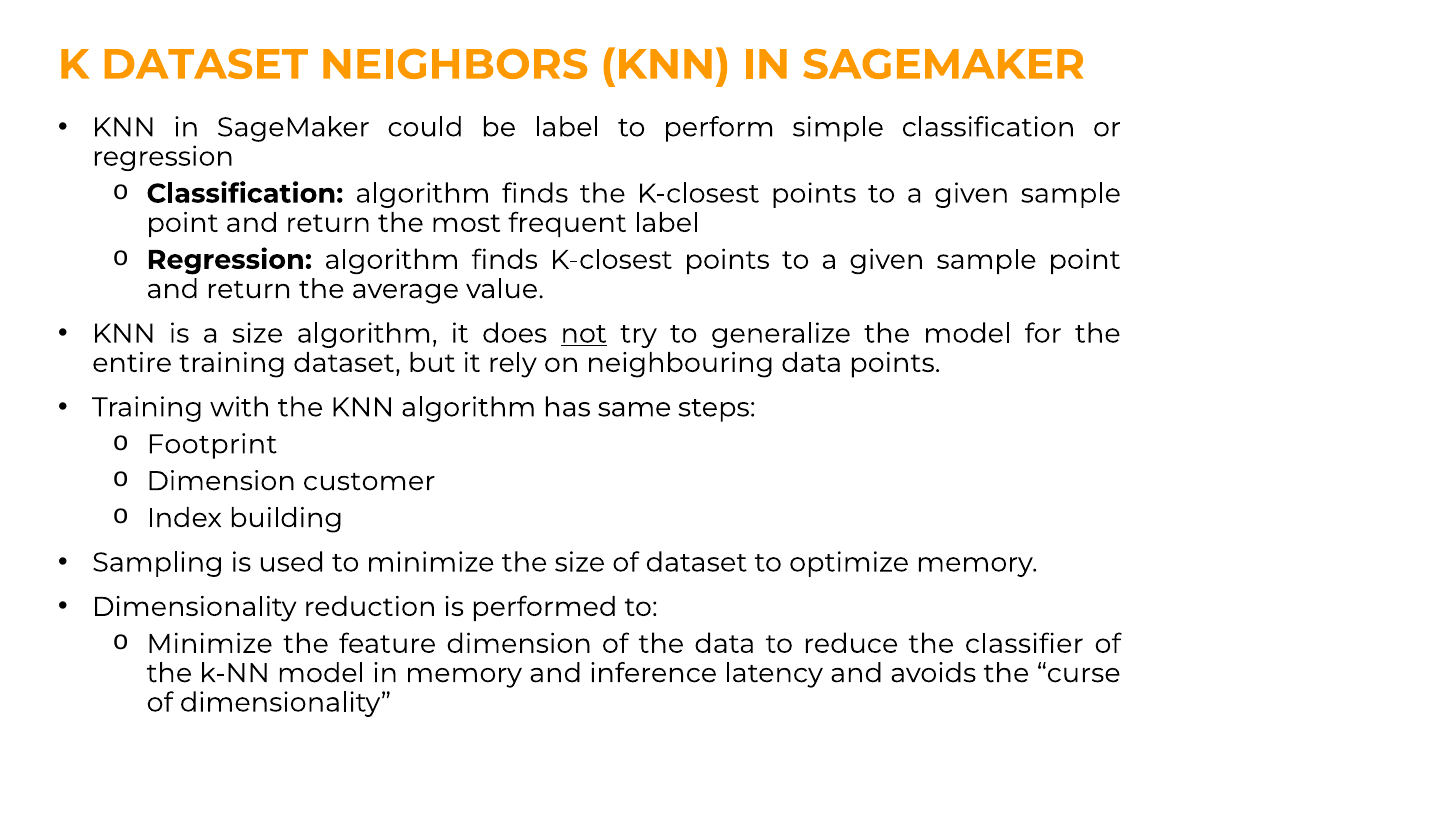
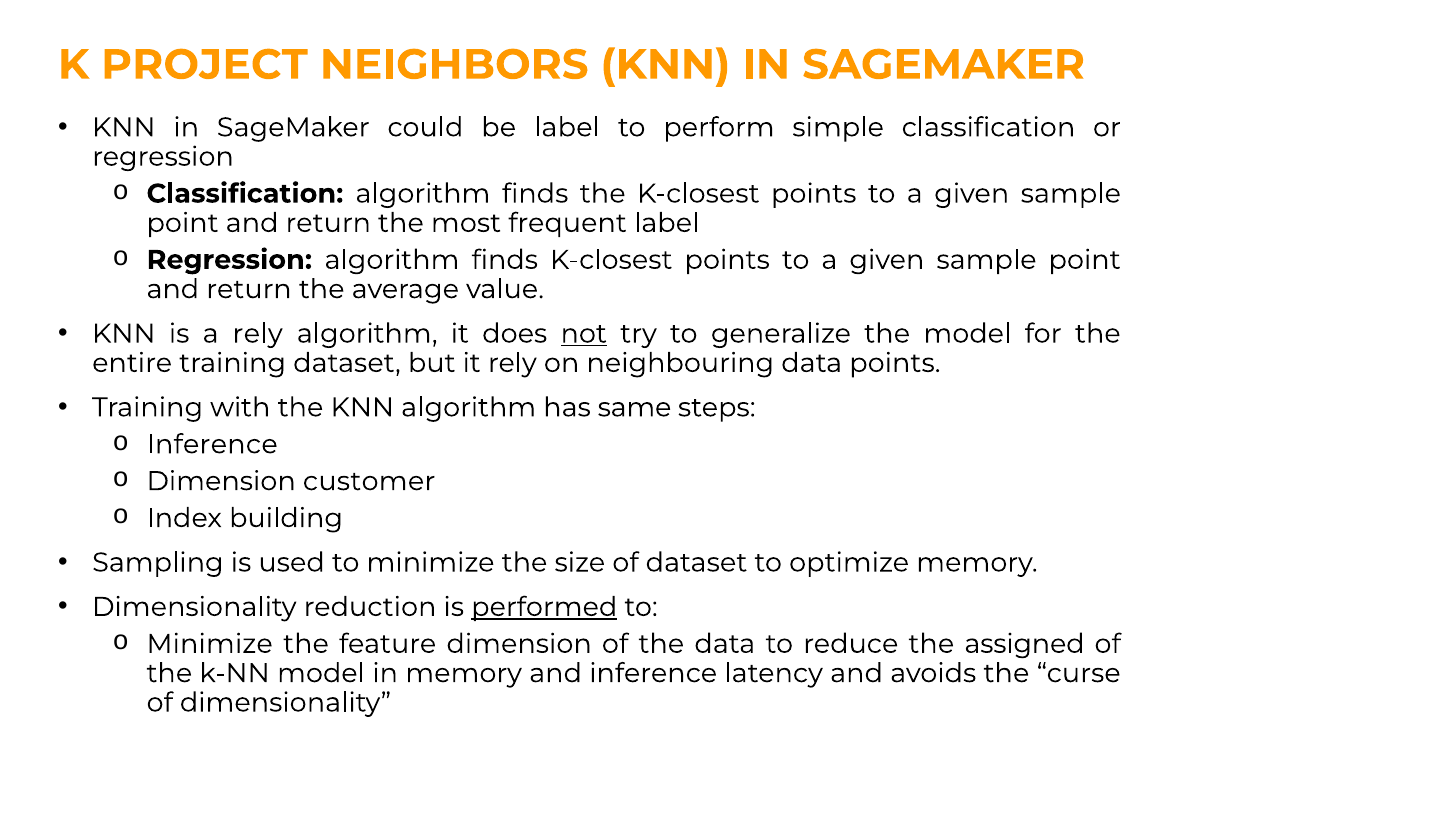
K DATASET: DATASET -> PROJECT
a size: size -> rely
Footprint at (212, 445): Footprint -> Inference
performed underline: none -> present
classifier: classifier -> assigned
